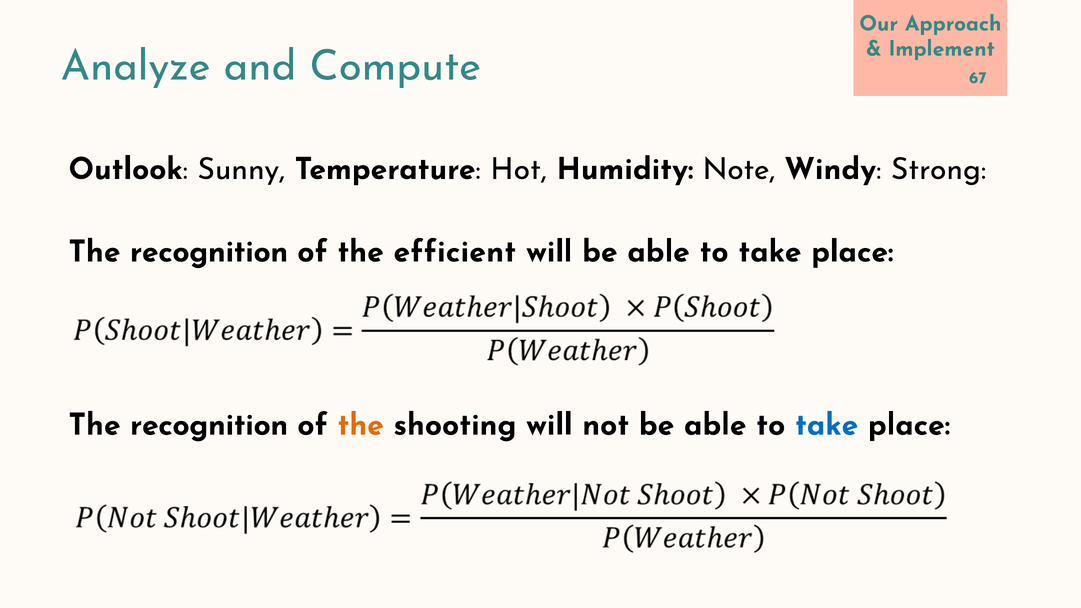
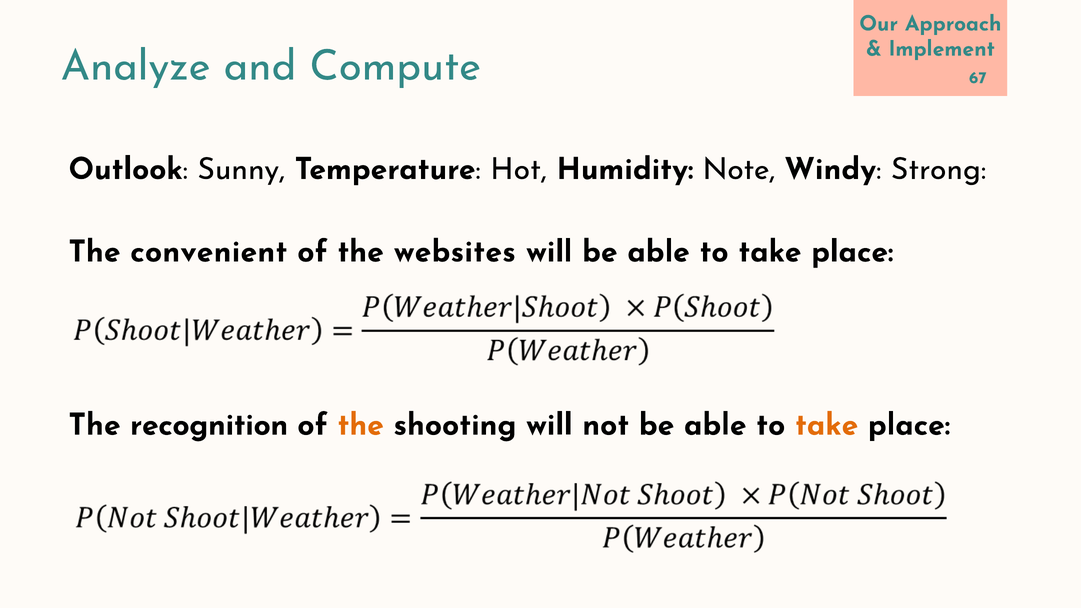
recognition at (209, 252): recognition -> convenient
efficient: efficient -> websites
take at (827, 425) colour: blue -> orange
